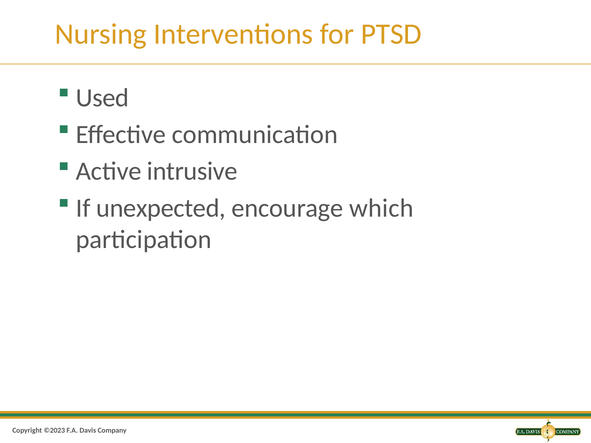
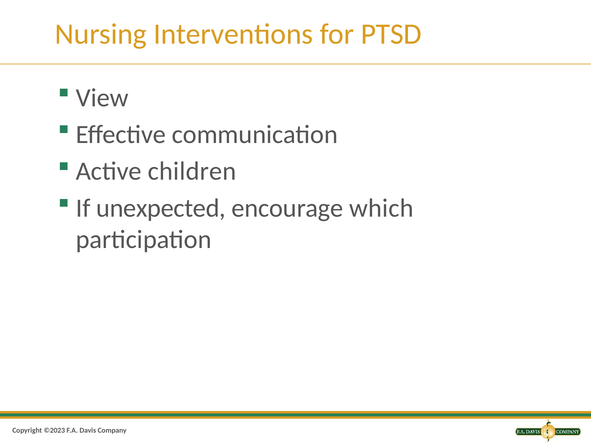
Used: Used -> View
intrusive: intrusive -> children
